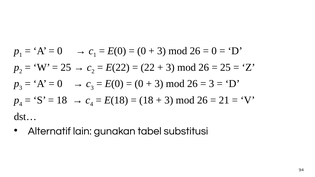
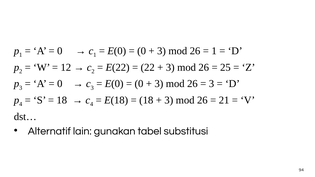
0 at (214, 51): 0 -> 1
25 at (66, 67): 25 -> 12
